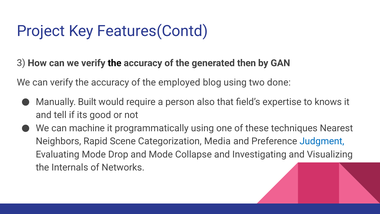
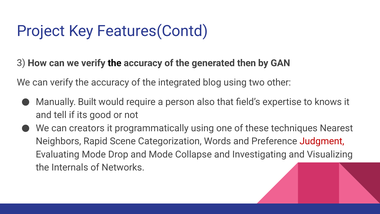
employed: employed -> integrated
done: done -> other
machine: machine -> creators
Media: Media -> Words
Judgment colour: blue -> red
